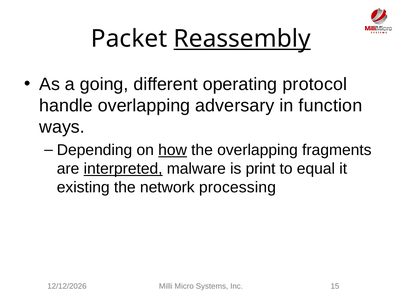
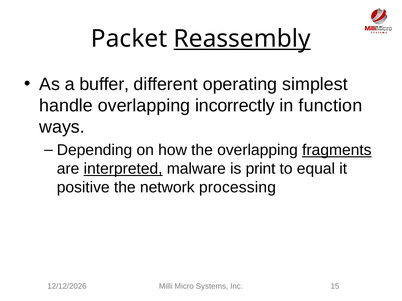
going: going -> buffer
protocol: protocol -> simplest
adversary: adversary -> incorrectly
how underline: present -> none
fragments underline: none -> present
existing: existing -> positive
